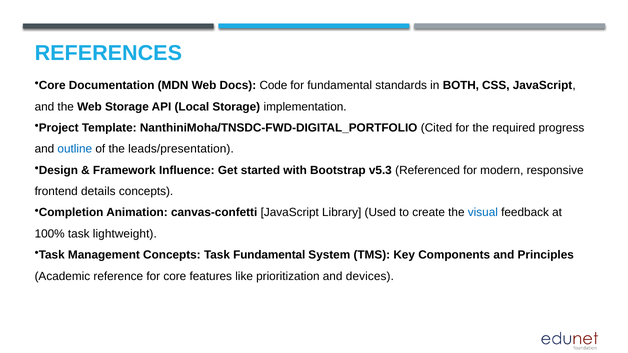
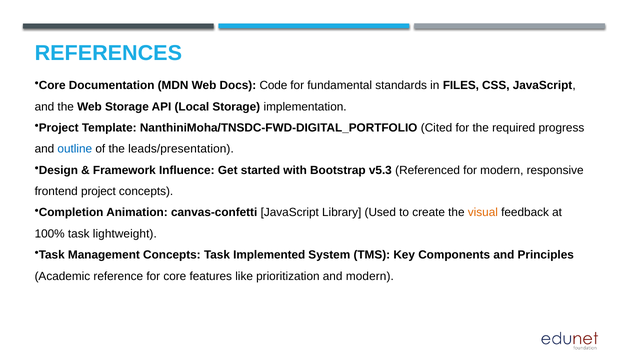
BOTH: BOTH -> FILES
frontend details: details -> project
visual colour: blue -> orange
Task Fundamental: Fundamental -> Implemented
and devices: devices -> modern
